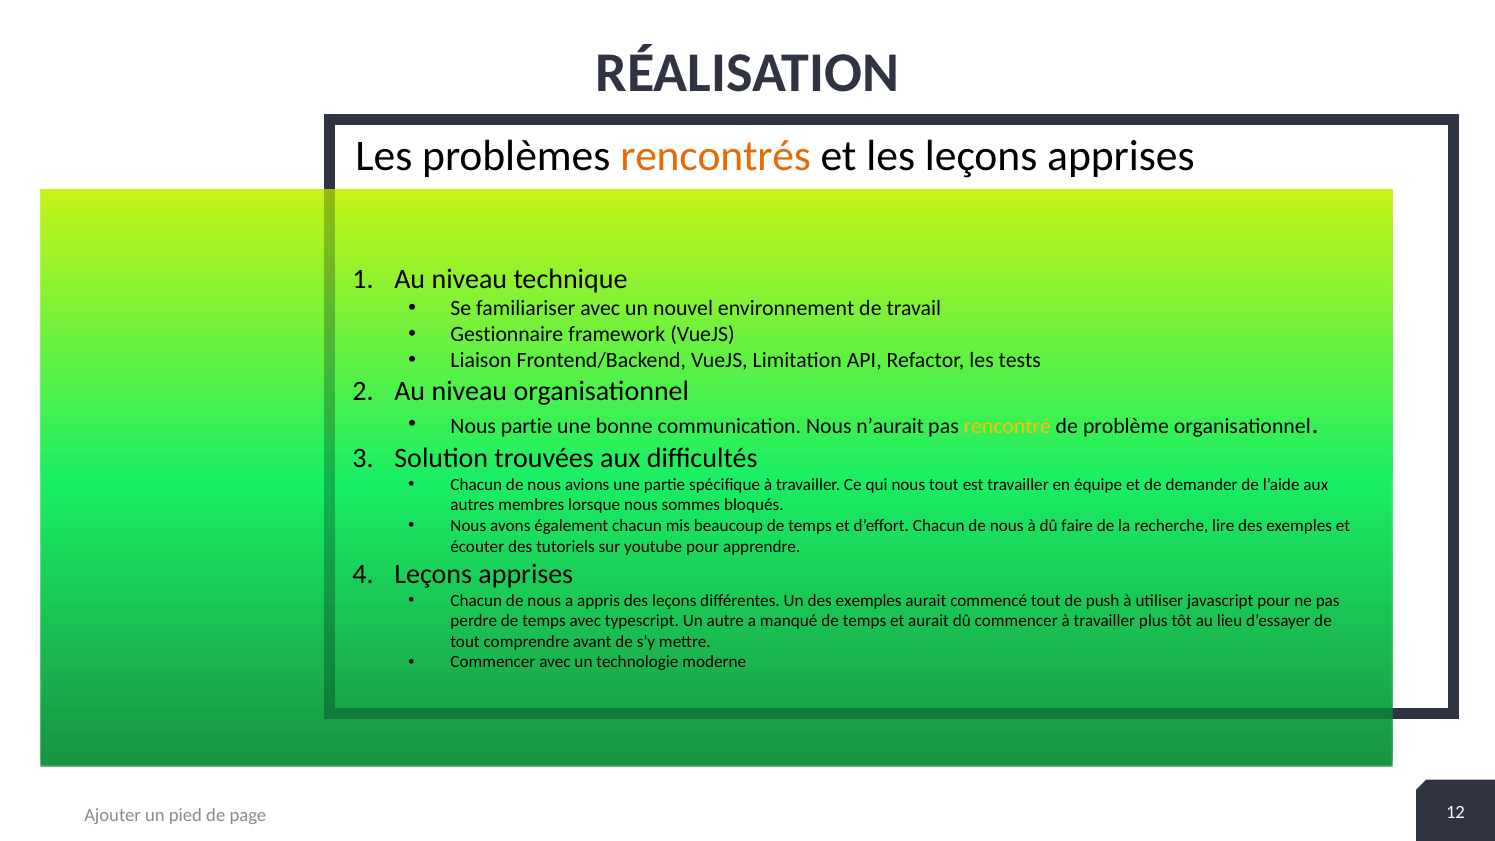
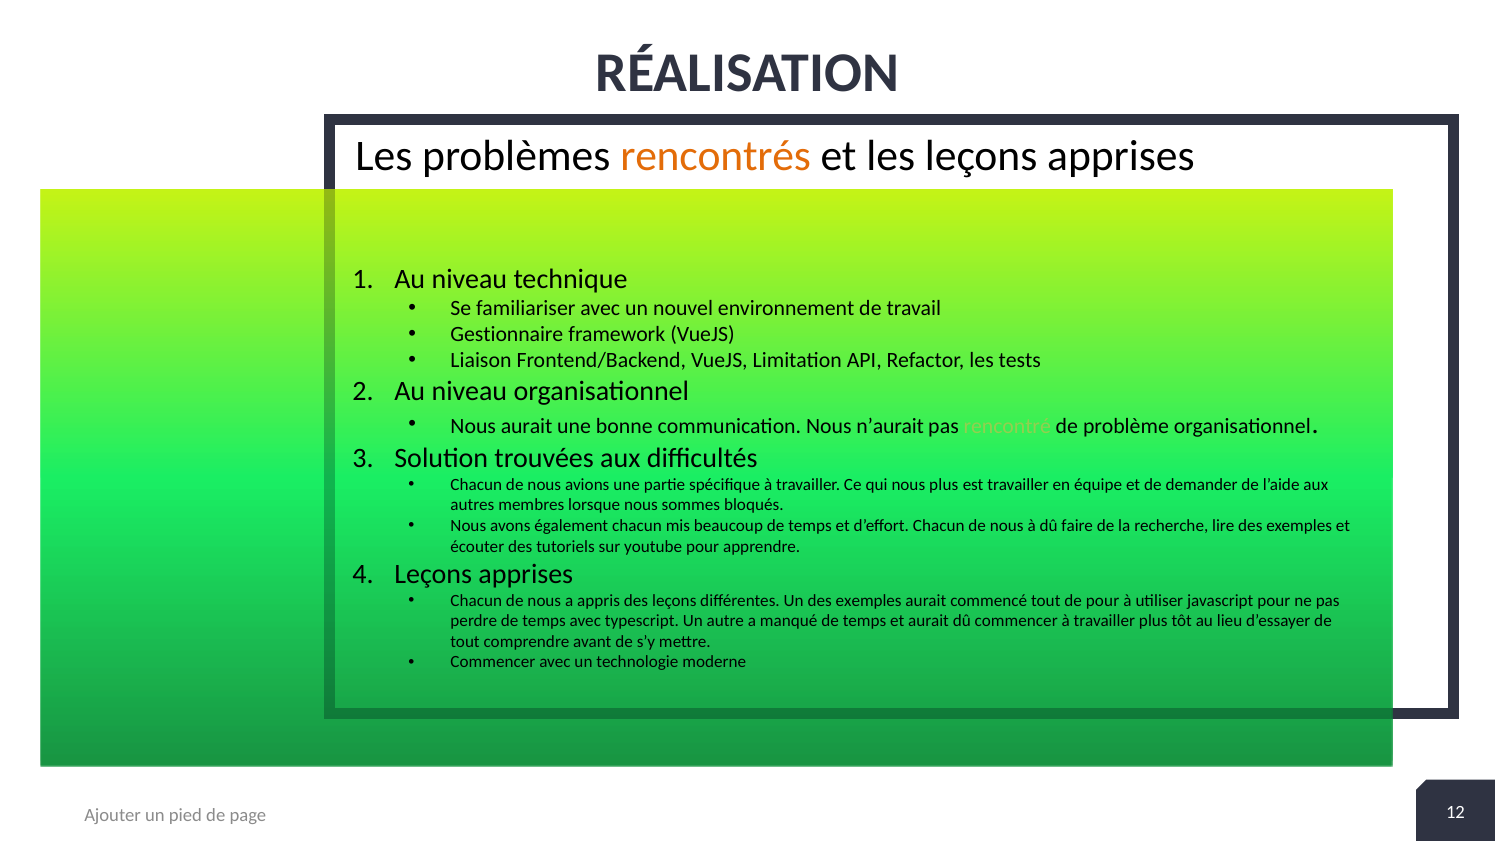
Nous partie: partie -> aurait
rencontré colour: yellow -> light green
nous tout: tout -> plus
de push: push -> pour
